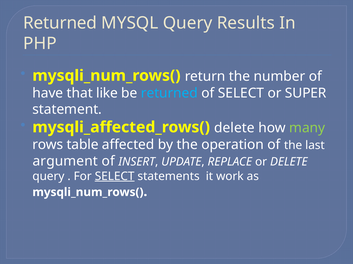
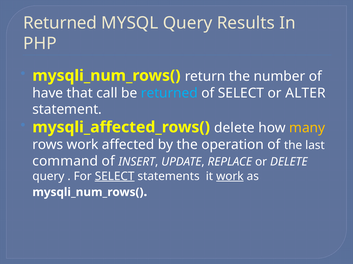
like: like -> call
SUPER: SUPER -> ALTER
many colour: light green -> yellow
rows table: table -> work
argument: argument -> command
work at (230, 177) underline: none -> present
